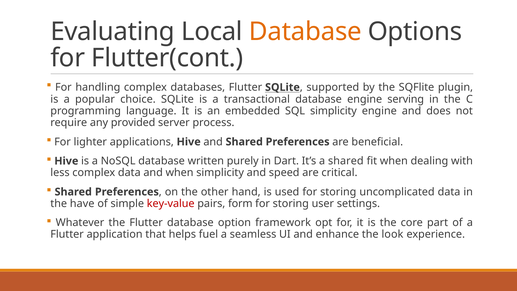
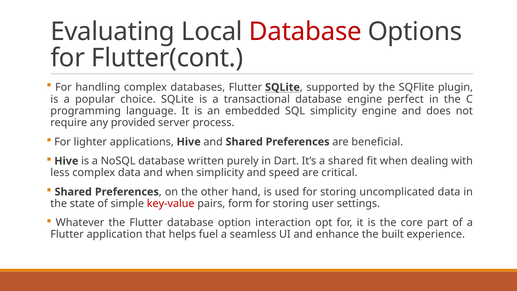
Database at (305, 32) colour: orange -> red
serving: serving -> perfect
have: have -> state
framework: framework -> interaction
look: look -> built
